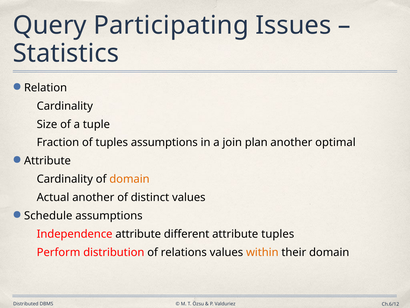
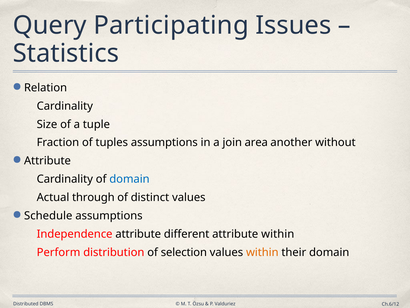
plan: plan -> area
optimal: optimal -> without
domain at (129, 179) colour: orange -> blue
Actual another: another -> through
attribute tuples: tuples -> within
relations: relations -> selection
